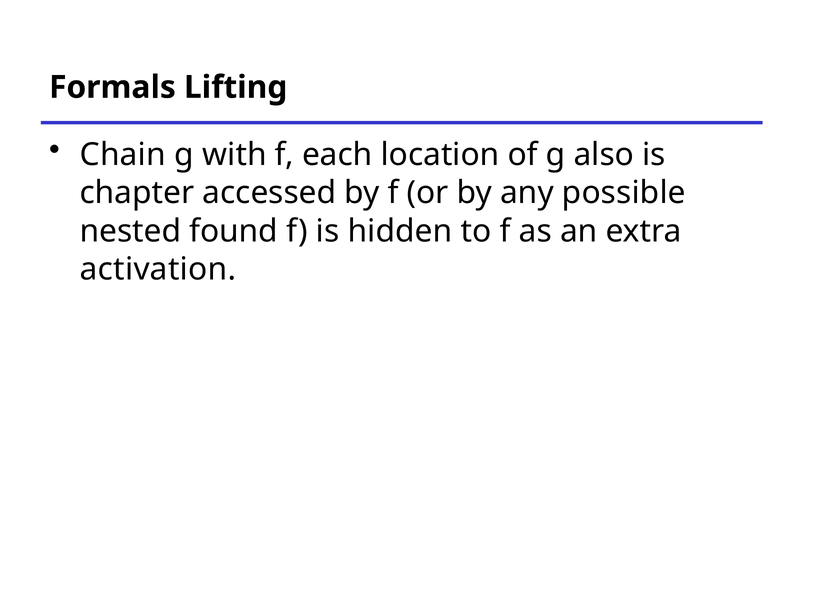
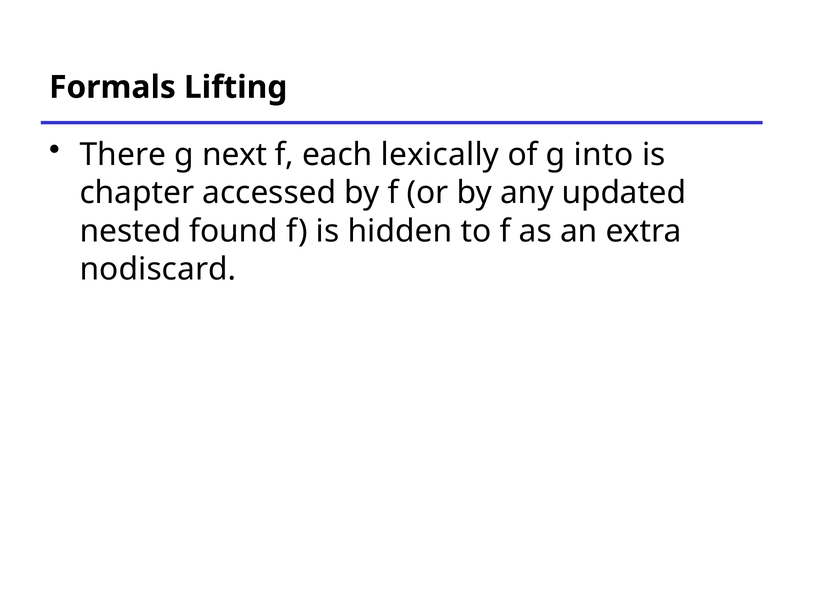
Chain: Chain -> There
with: with -> next
location: location -> lexically
also: also -> into
possible: possible -> updated
activation: activation -> nodiscard
